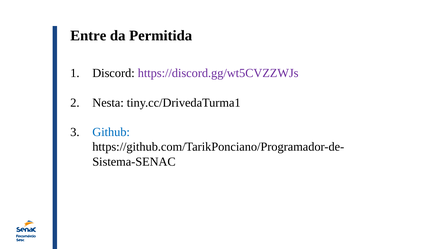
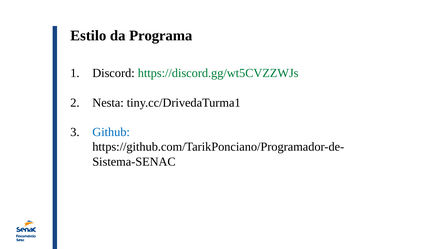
Entre: Entre -> Estilo
Permitida: Permitida -> Programa
https://discord.gg/wt5CVZZWJs colour: purple -> green
